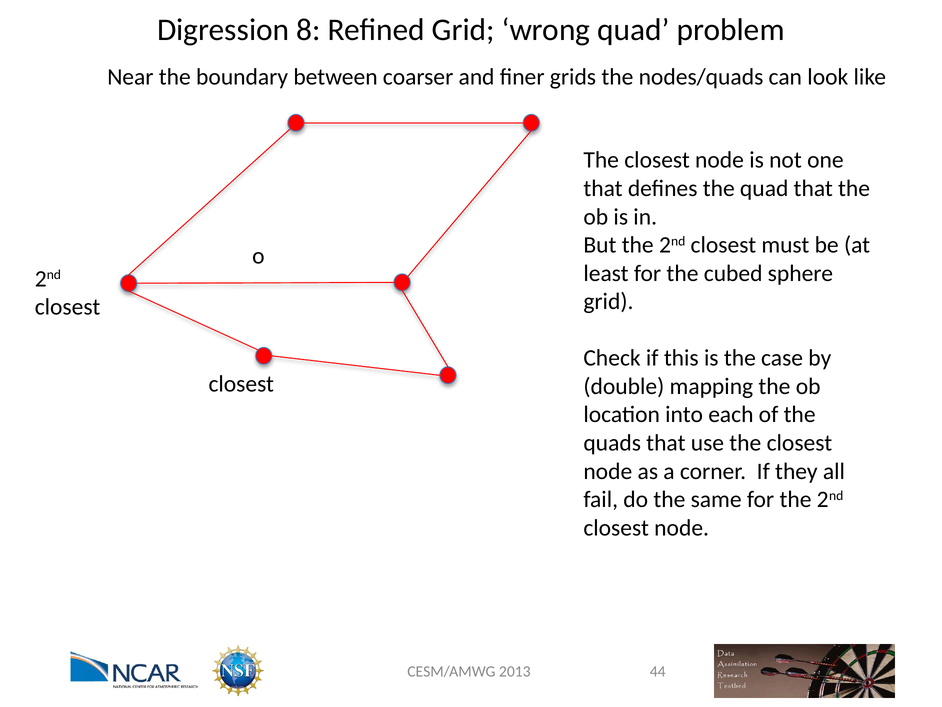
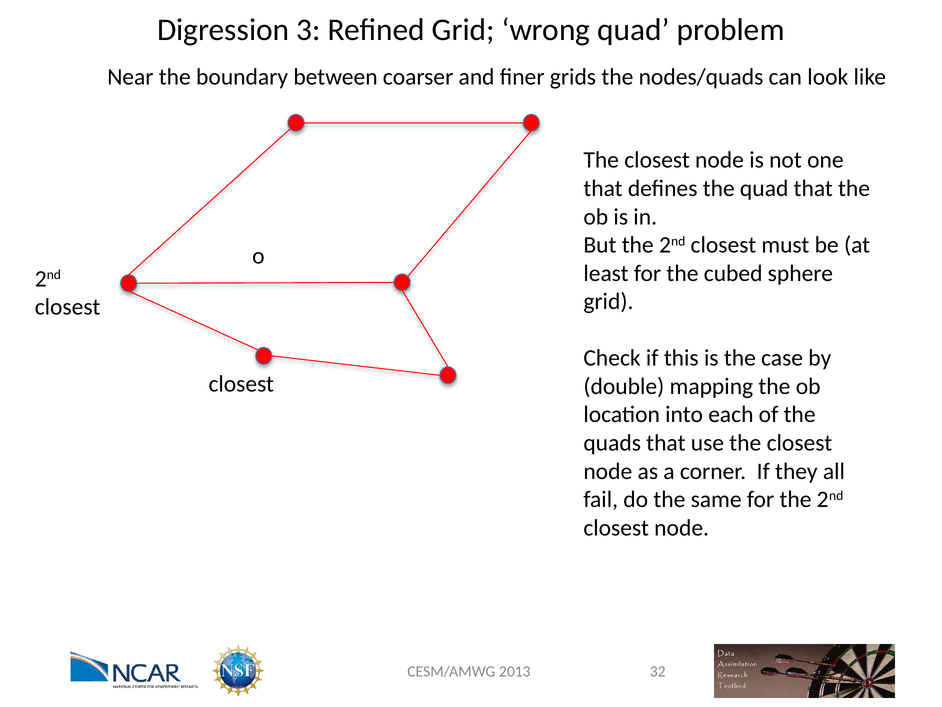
8: 8 -> 3
44: 44 -> 32
